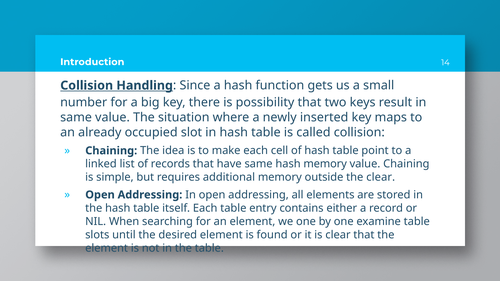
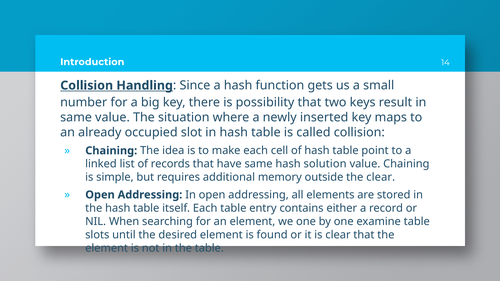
hash memory: memory -> solution
